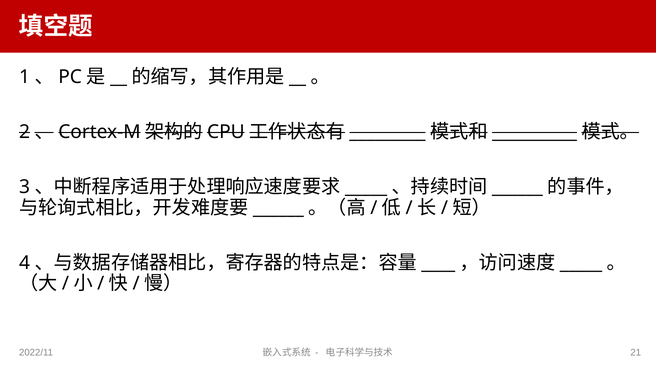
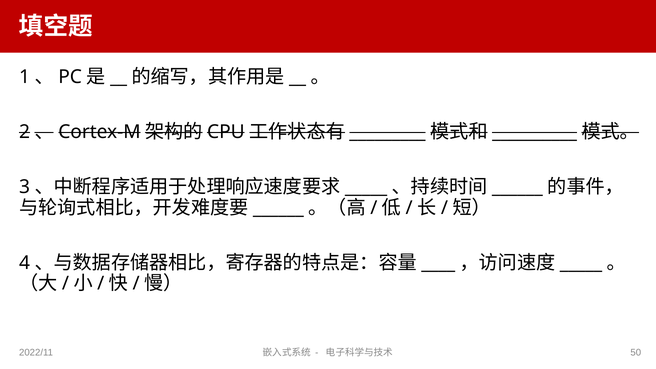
21: 21 -> 50
